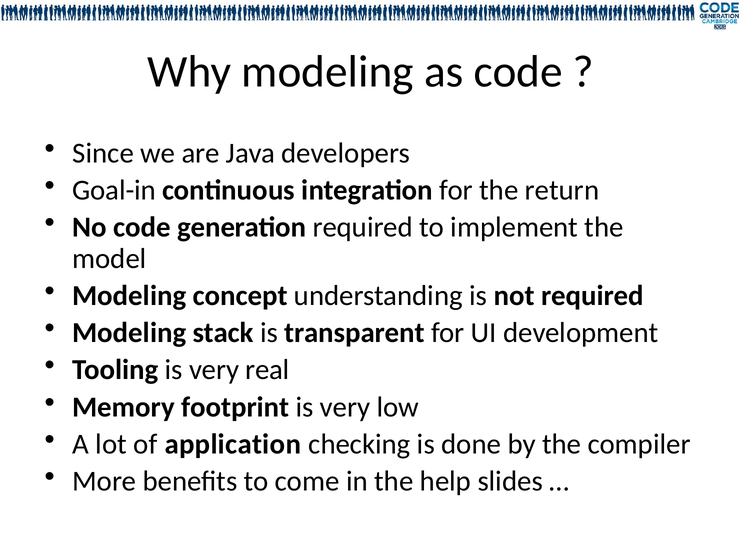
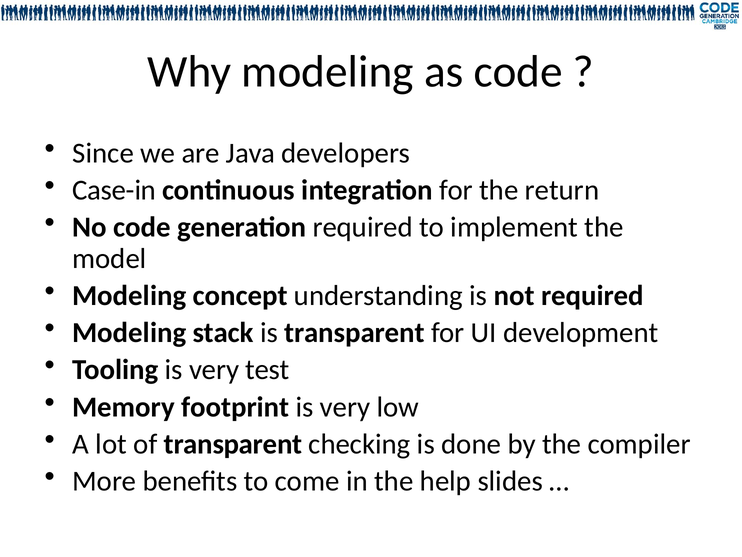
Goal-in: Goal-in -> Case-in
real: real -> test
of application: application -> transparent
